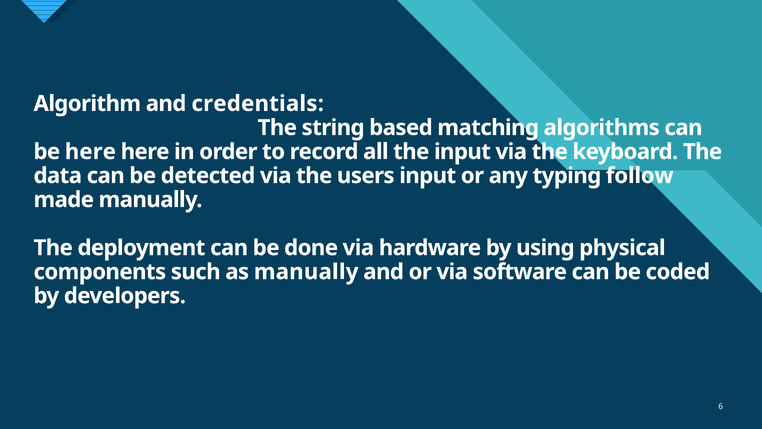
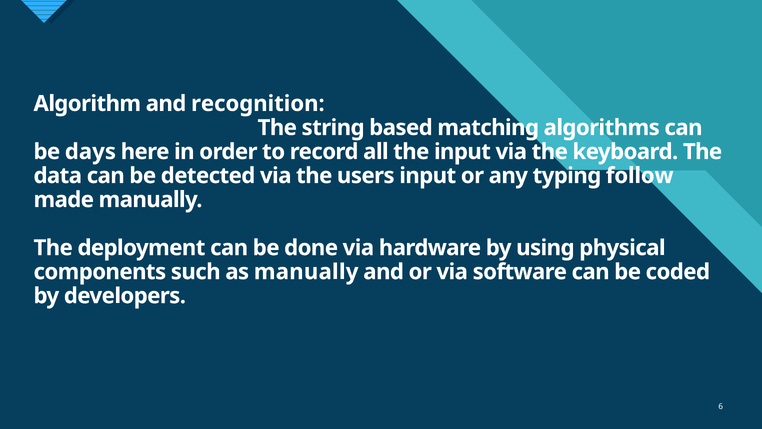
credentials: credentials -> recognition
be here: here -> days
